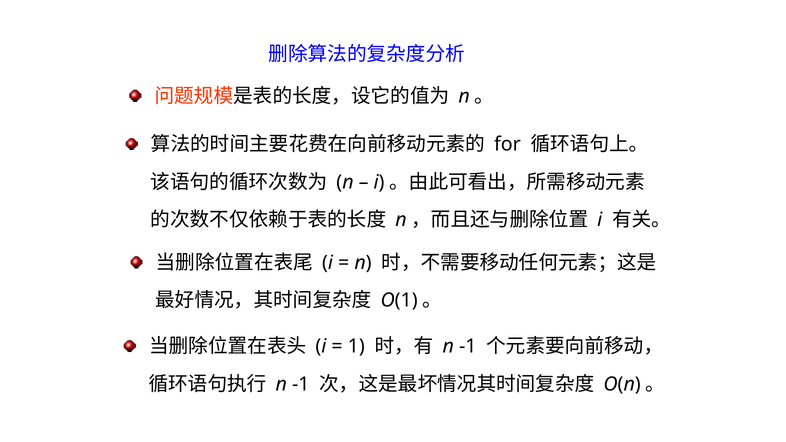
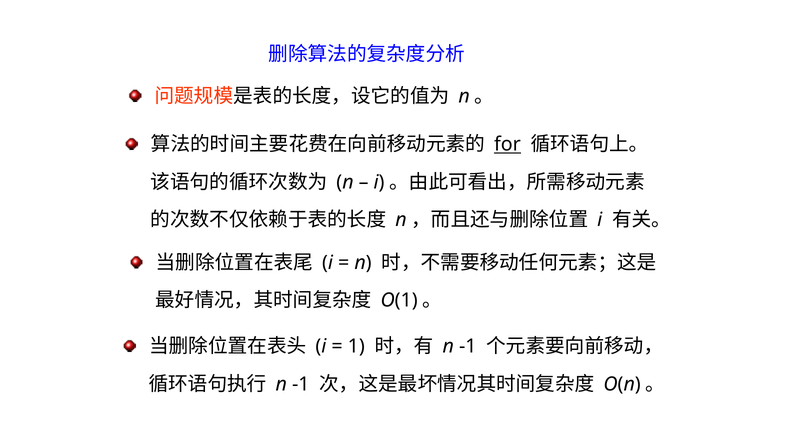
for underline: none -> present
